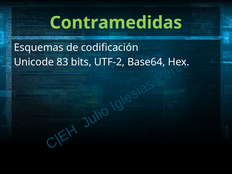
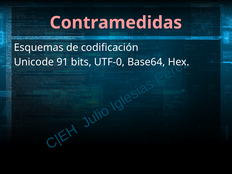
Contramedidas colour: light green -> pink
83: 83 -> 91
UTF-2: UTF-2 -> UTF-0
